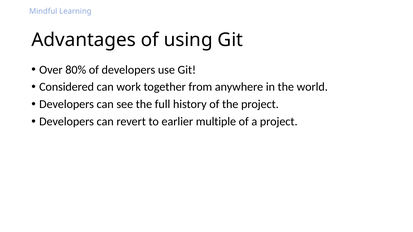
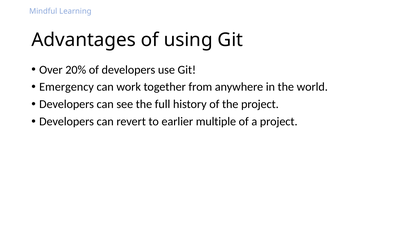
80%: 80% -> 20%
Considered: Considered -> Emergency
